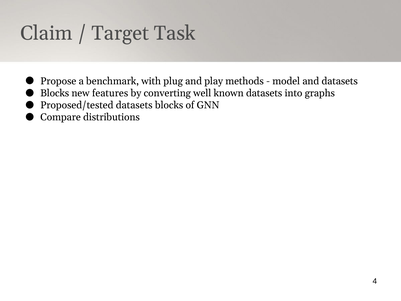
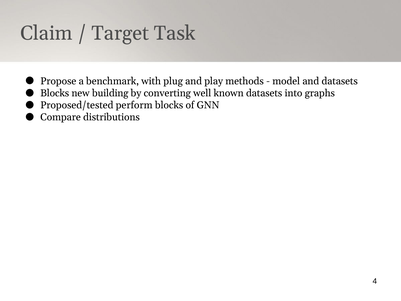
features: features -> building
Proposed/tested datasets: datasets -> perform
